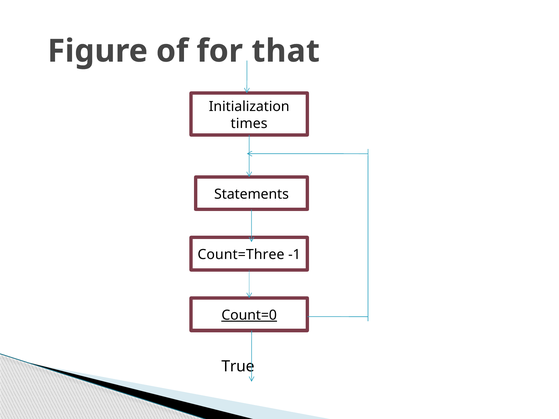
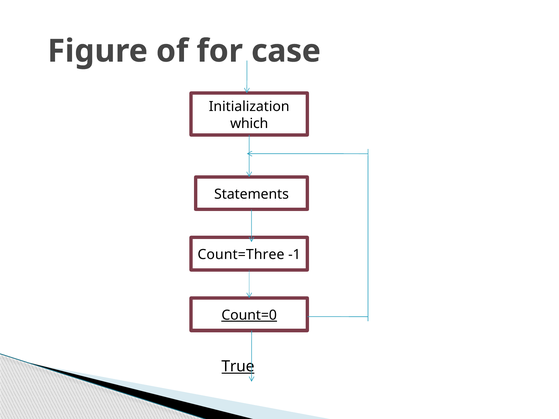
that: that -> case
times: times -> which
True underline: none -> present
